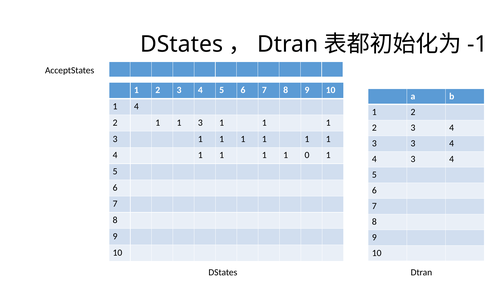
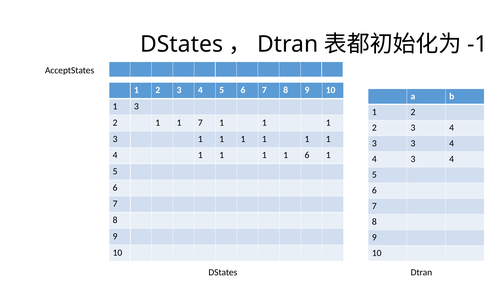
4 at (136, 106): 4 -> 3
2 1 1 3: 3 -> 7
1 0: 0 -> 6
